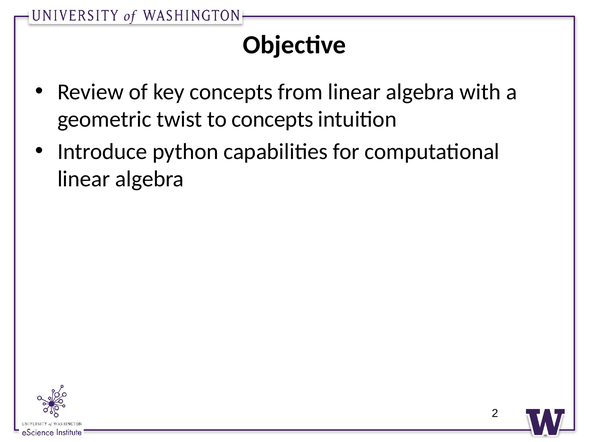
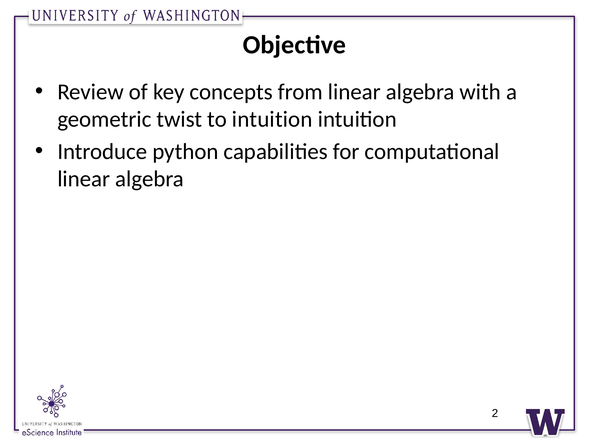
to concepts: concepts -> intuition
